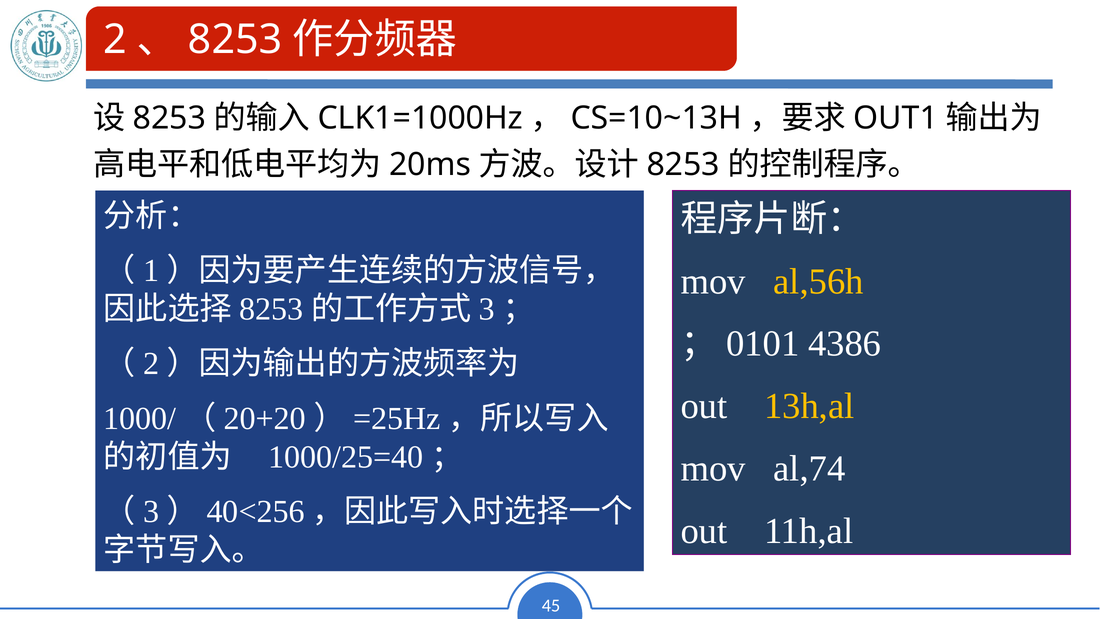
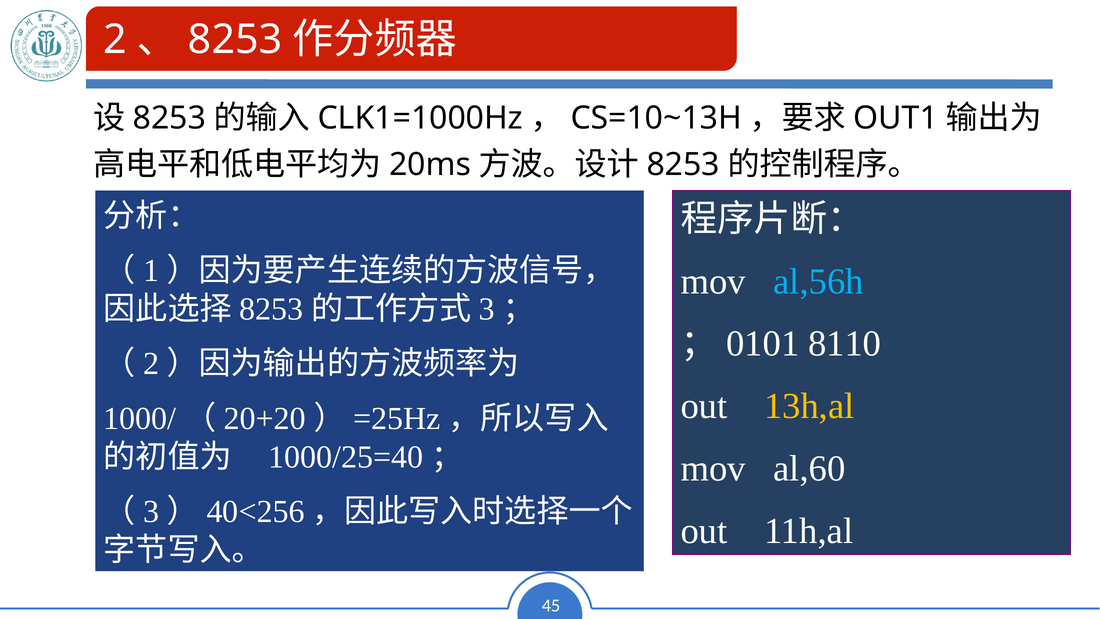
al,56h colour: yellow -> light blue
4386: 4386 -> 8110
al,74: al,74 -> al,60
